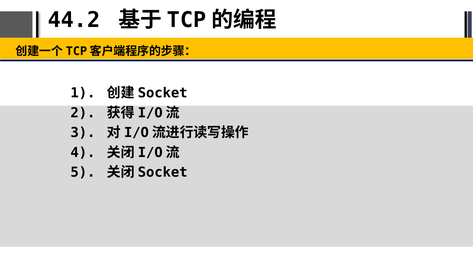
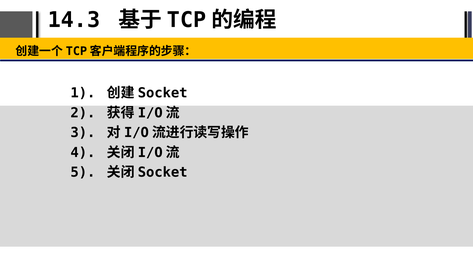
44.2: 44.2 -> 14.3
